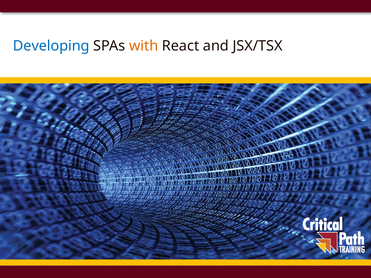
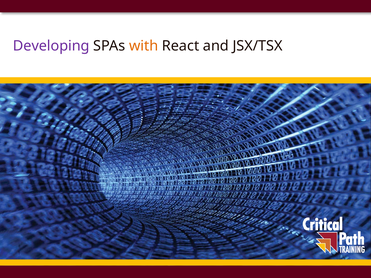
Developing colour: blue -> purple
